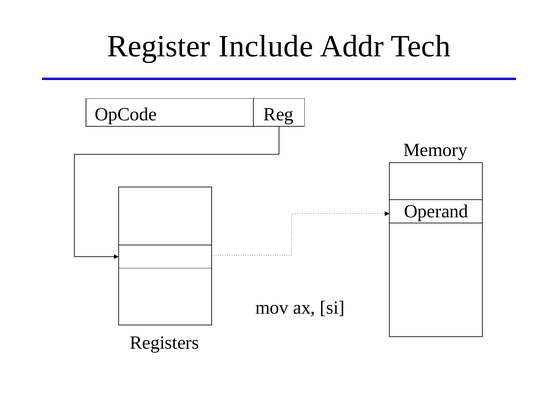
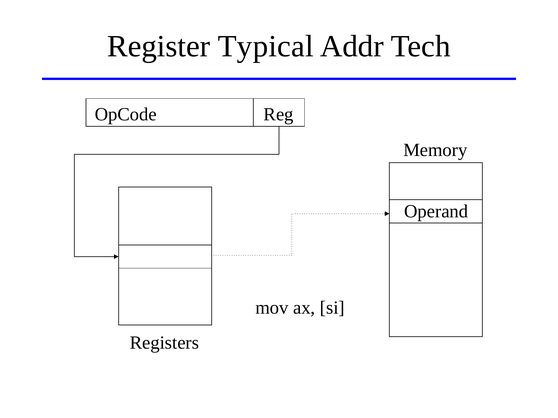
Include: Include -> Typical
